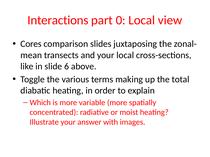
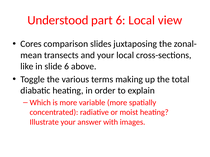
Interactions: Interactions -> Understood
part 0: 0 -> 6
